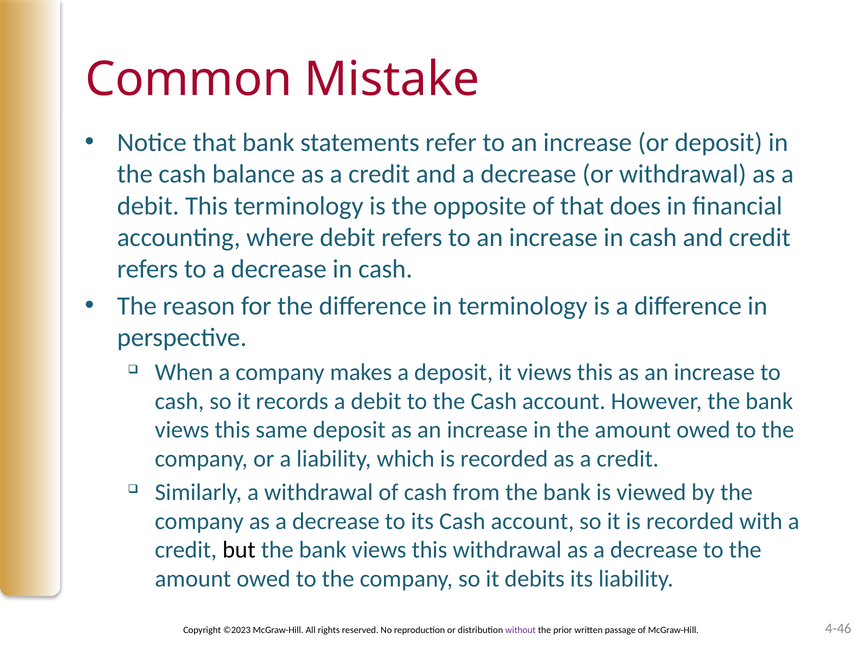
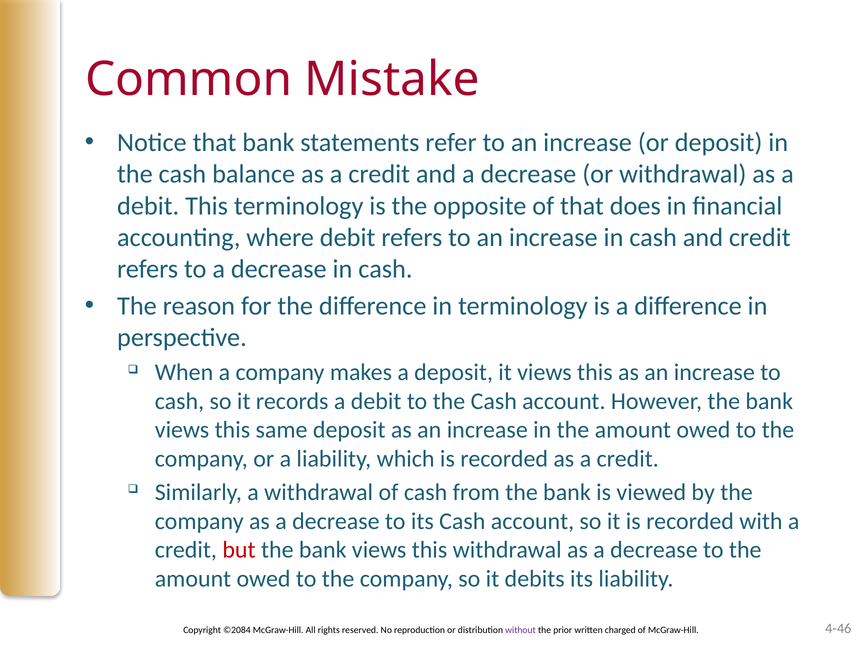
but colour: black -> red
©2023: ©2023 -> ©2084
passage: passage -> charged
